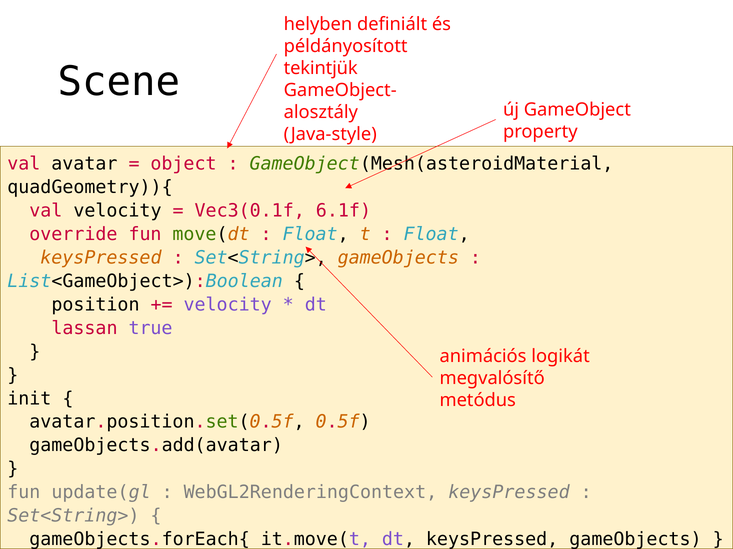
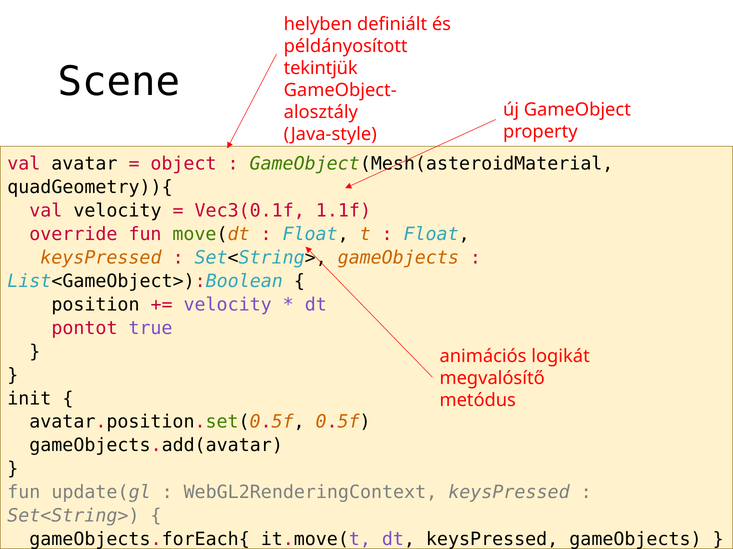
6.1f: 6.1f -> 1.1f
lassan: lassan -> pontot
